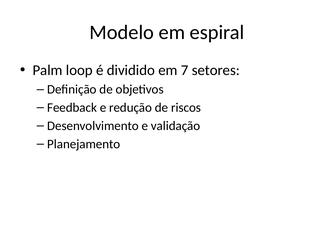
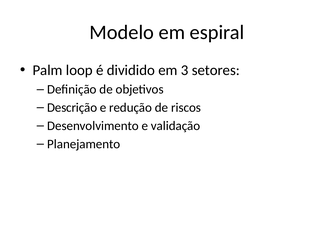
7: 7 -> 3
Feedback: Feedback -> Descrição
